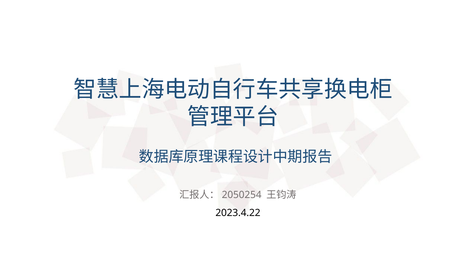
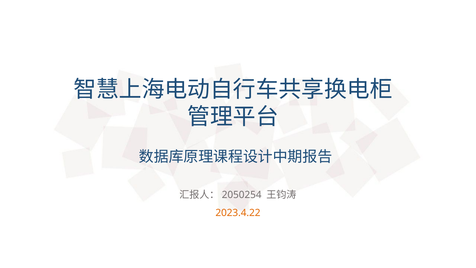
2023.4.22 colour: black -> orange
